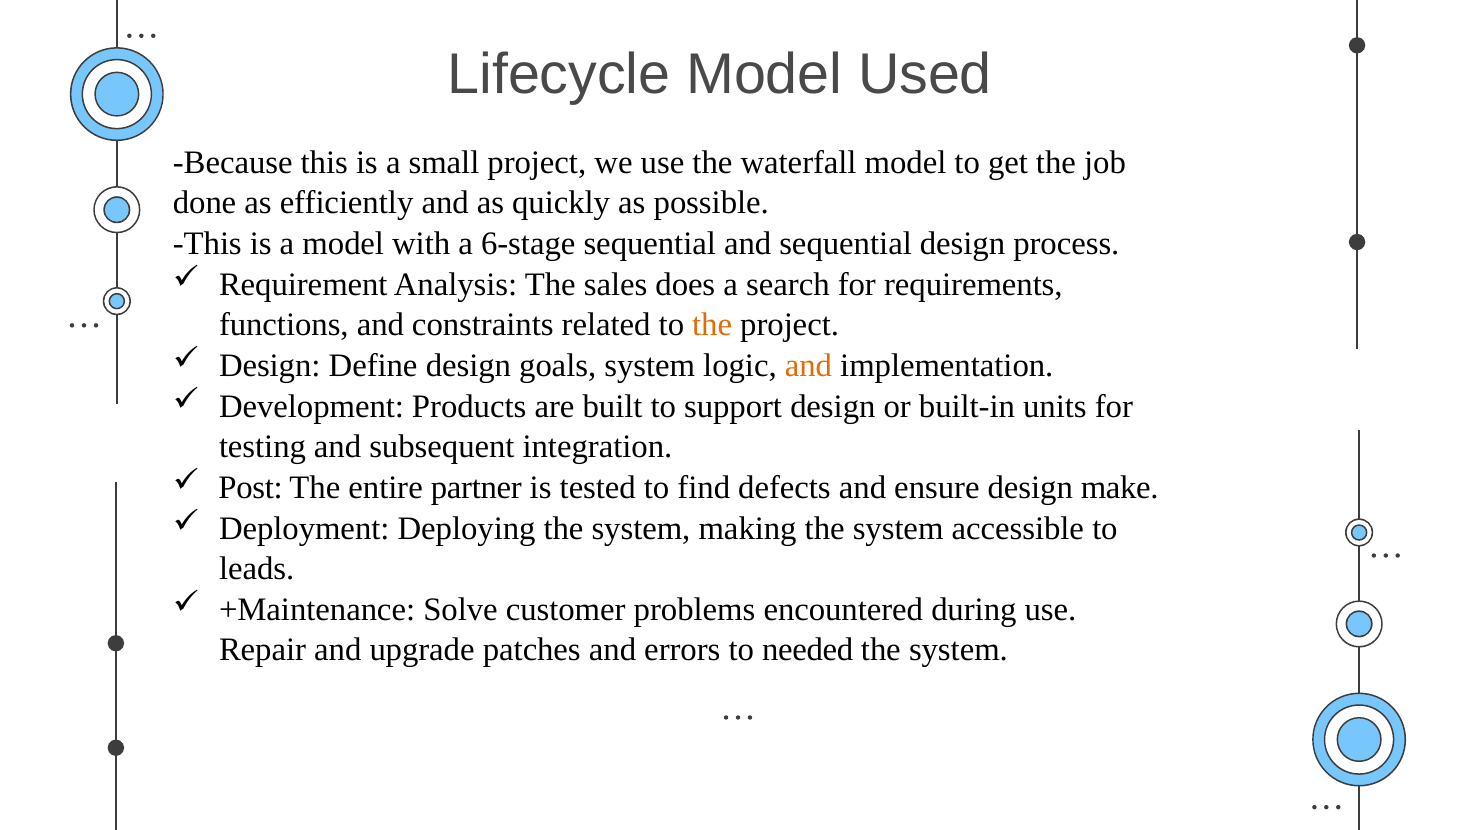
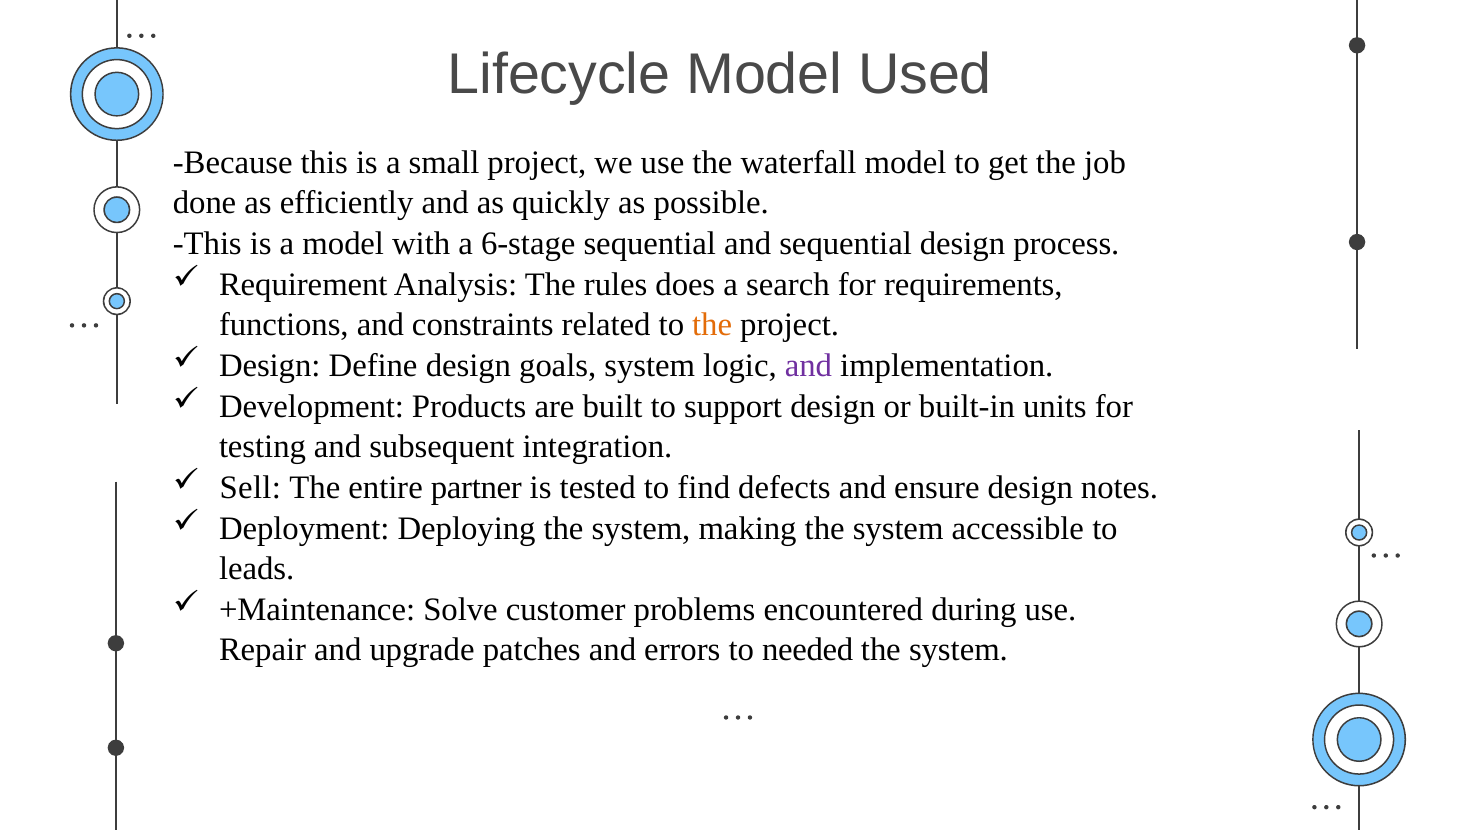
sales: sales -> rules
and at (808, 366) colour: orange -> purple
Post: Post -> Sell
make: make -> notes
